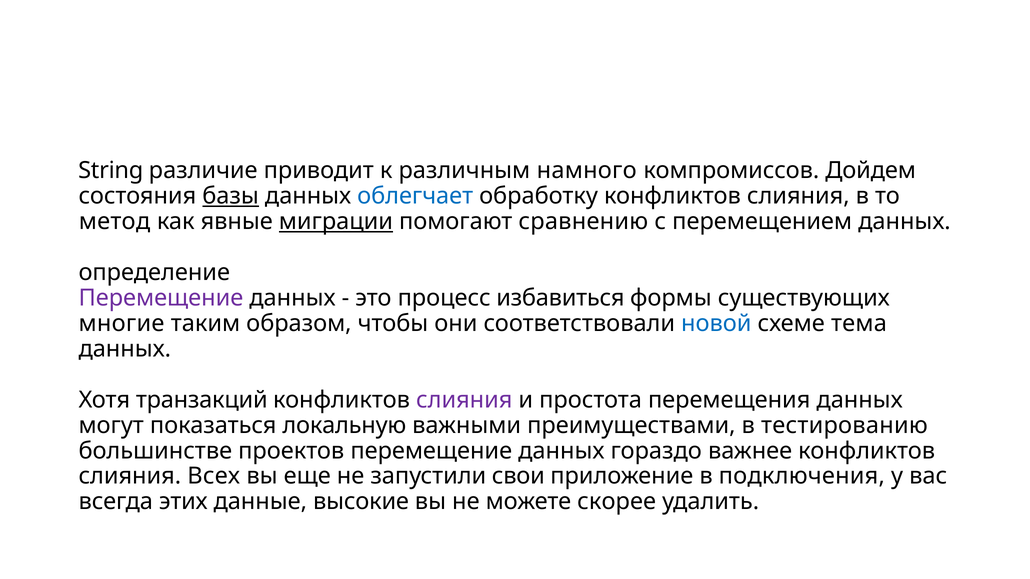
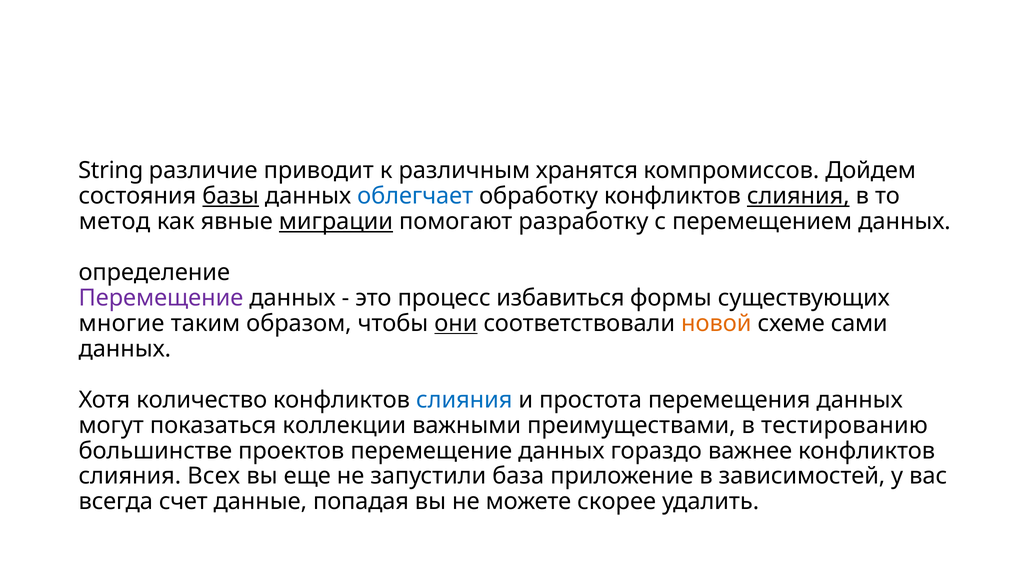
намного: намного -> хранятся
слияния at (798, 196) underline: none -> present
сравнению: сравнению -> разработку
они underline: none -> present
новой colour: blue -> orange
тема: тема -> сами
транзакций: транзакций -> количество
слияния at (464, 400) colour: purple -> blue
локальную: локальную -> коллекции
свои: свои -> база
подключения: подключения -> зависимостей
этих: этих -> счет
высокие: высокие -> попадая
